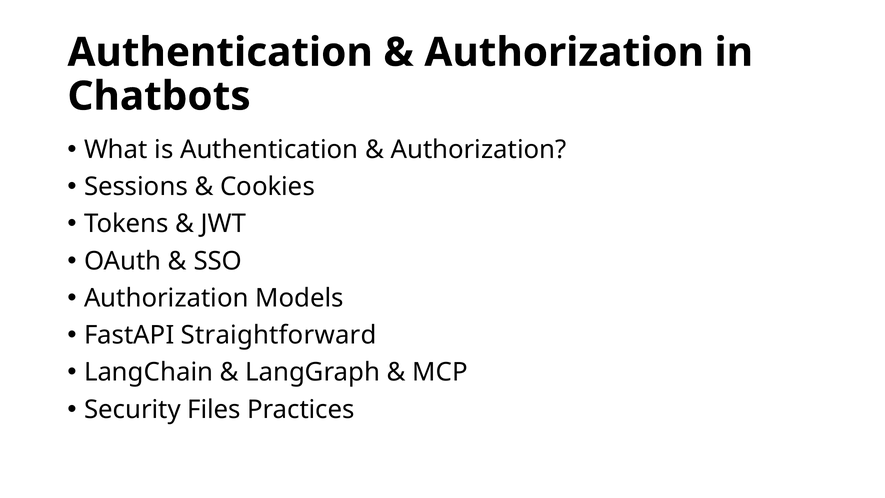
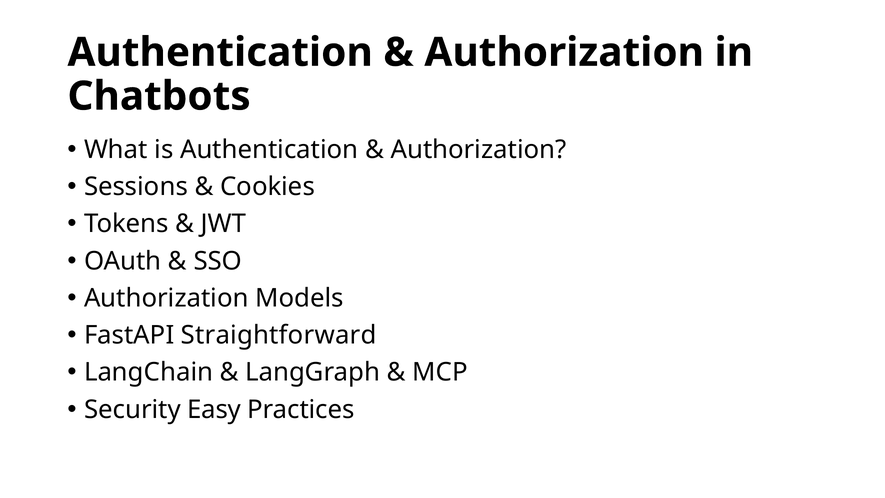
Files: Files -> Easy
